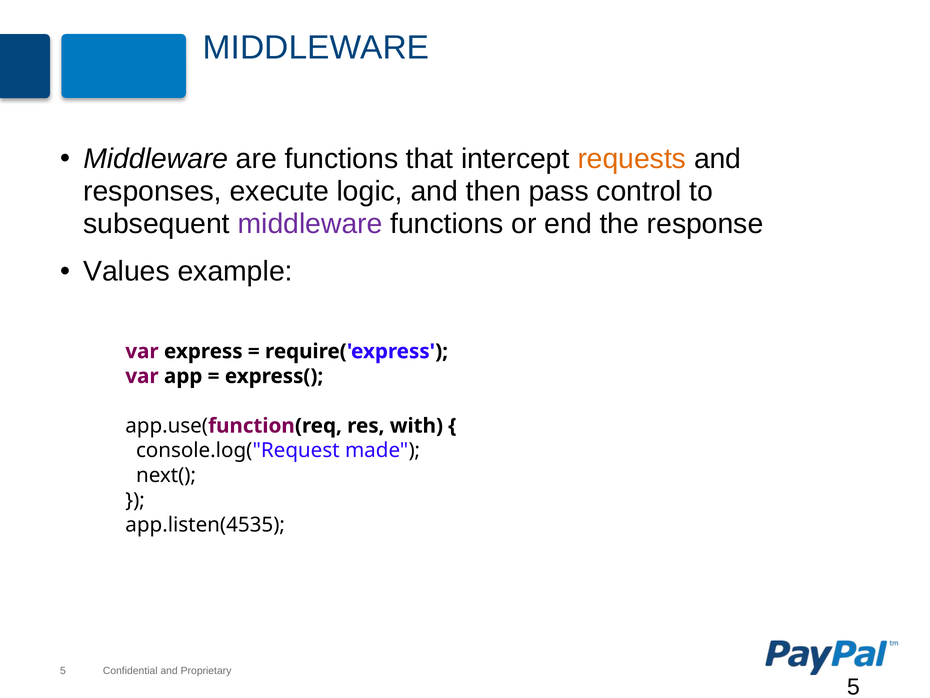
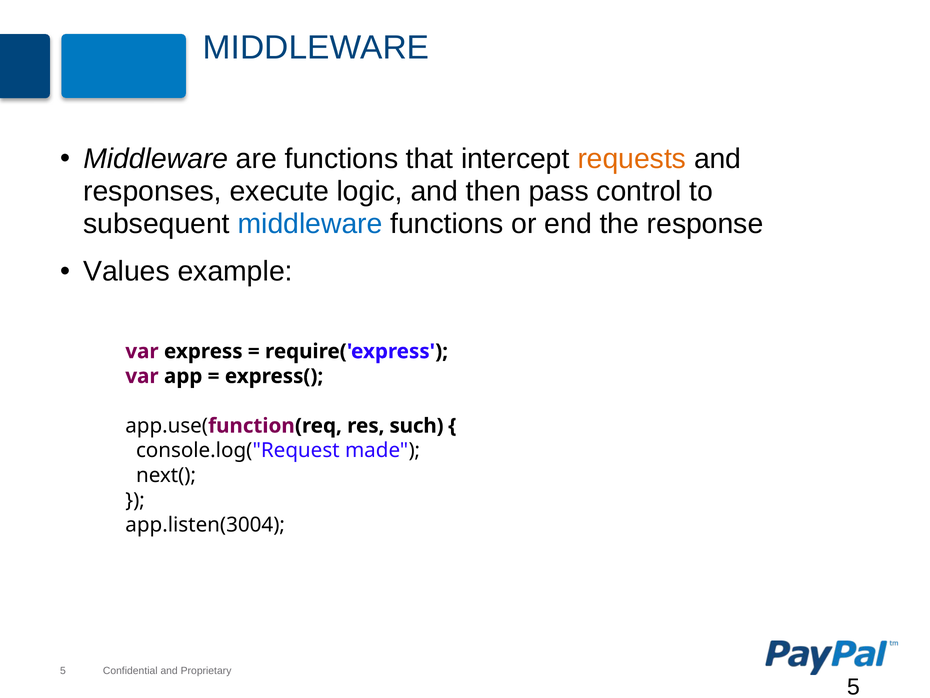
middleware at (310, 223) colour: purple -> blue
with: with -> such
app.listen(4535: app.listen(4535 -> app.listen(3004
